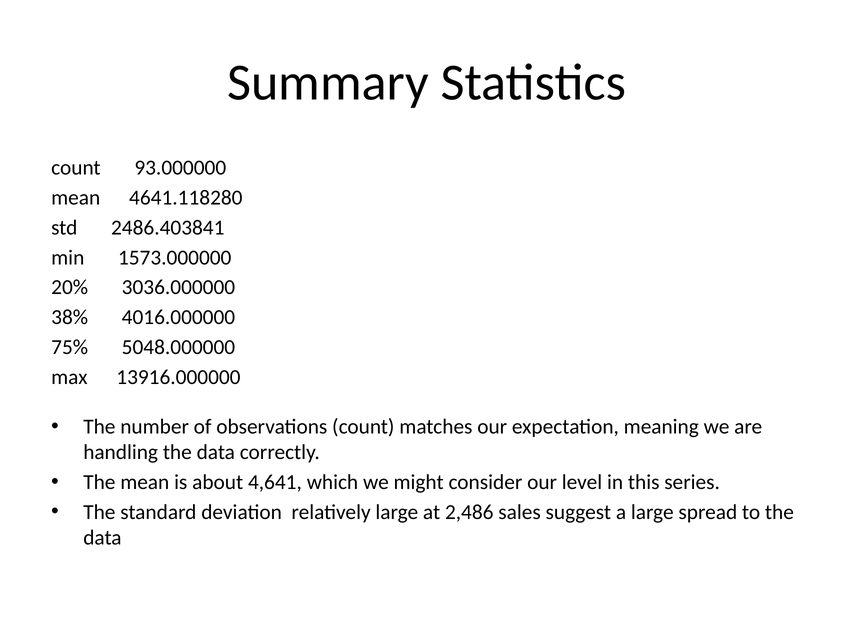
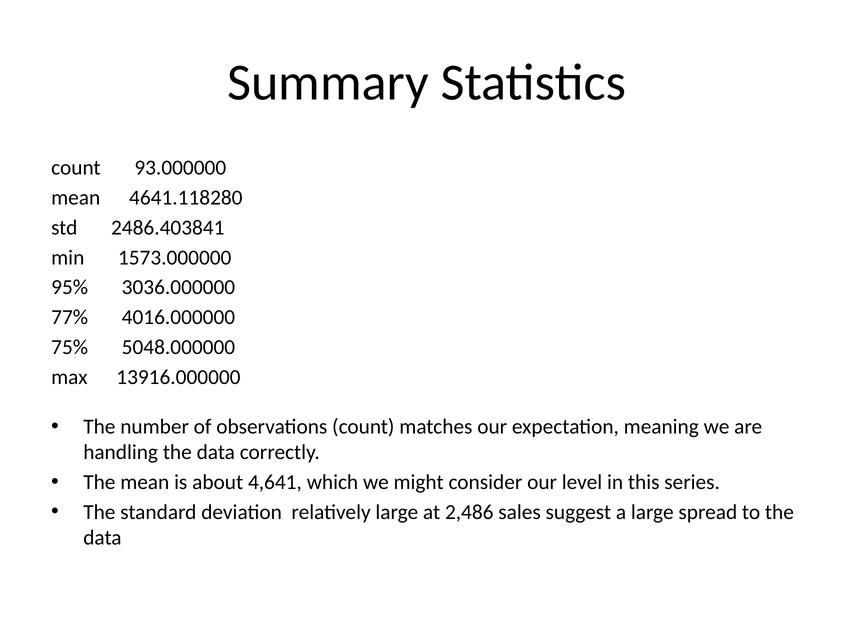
20%: 20% -> 95%
38%: 38% -> 77%
